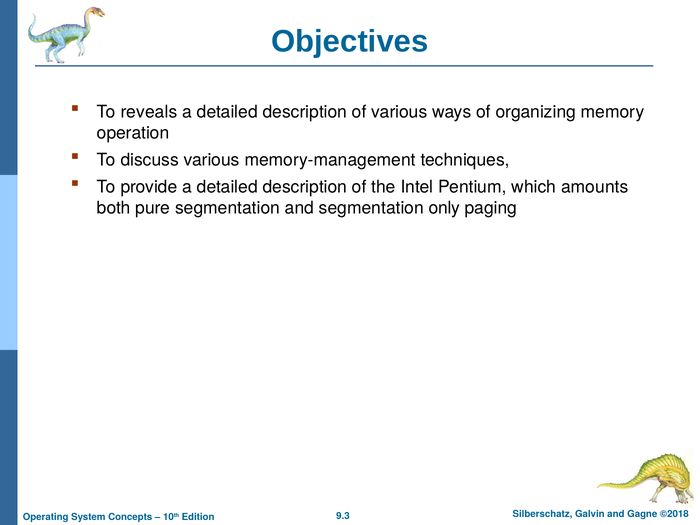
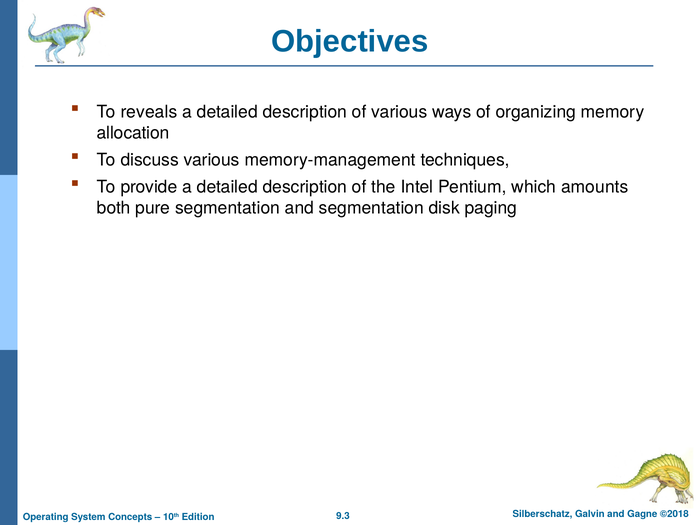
operation: operation -> allocation
only: only -> disk
